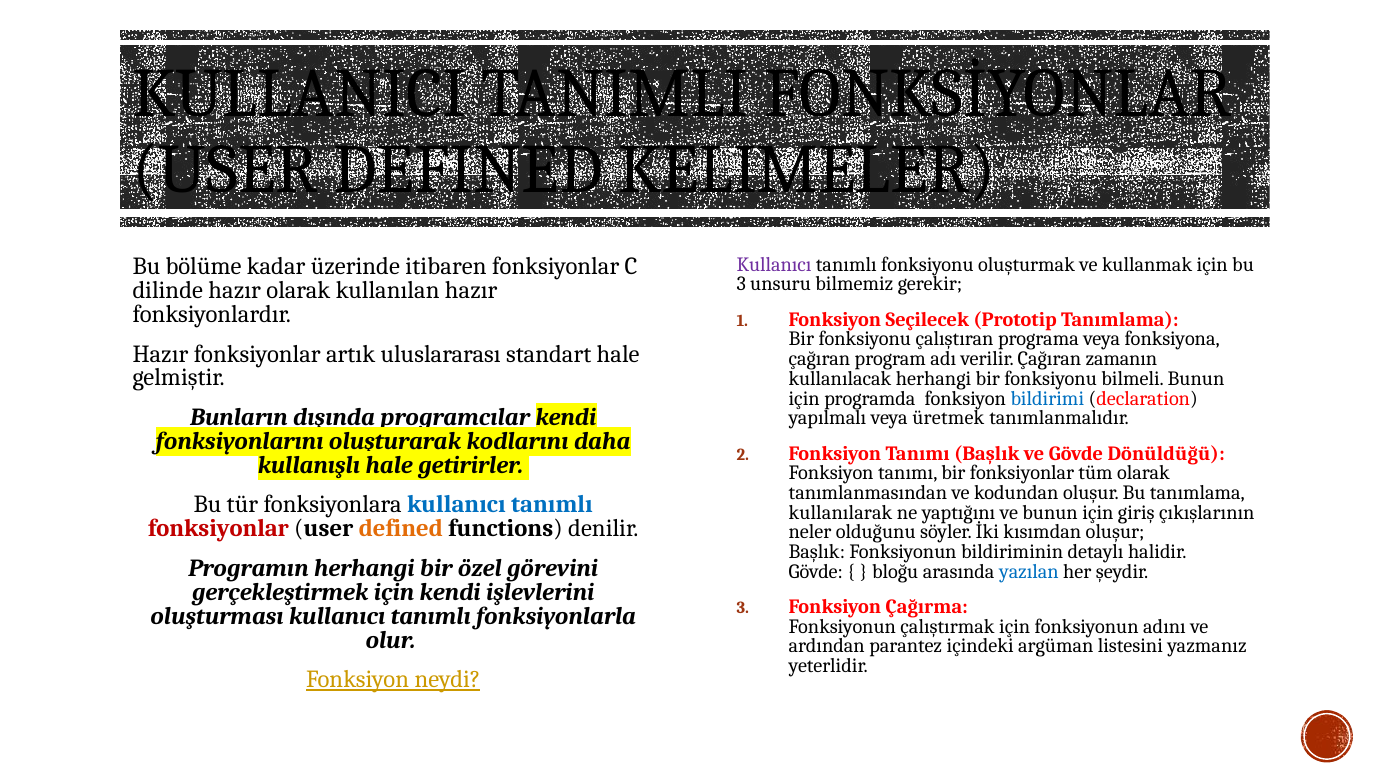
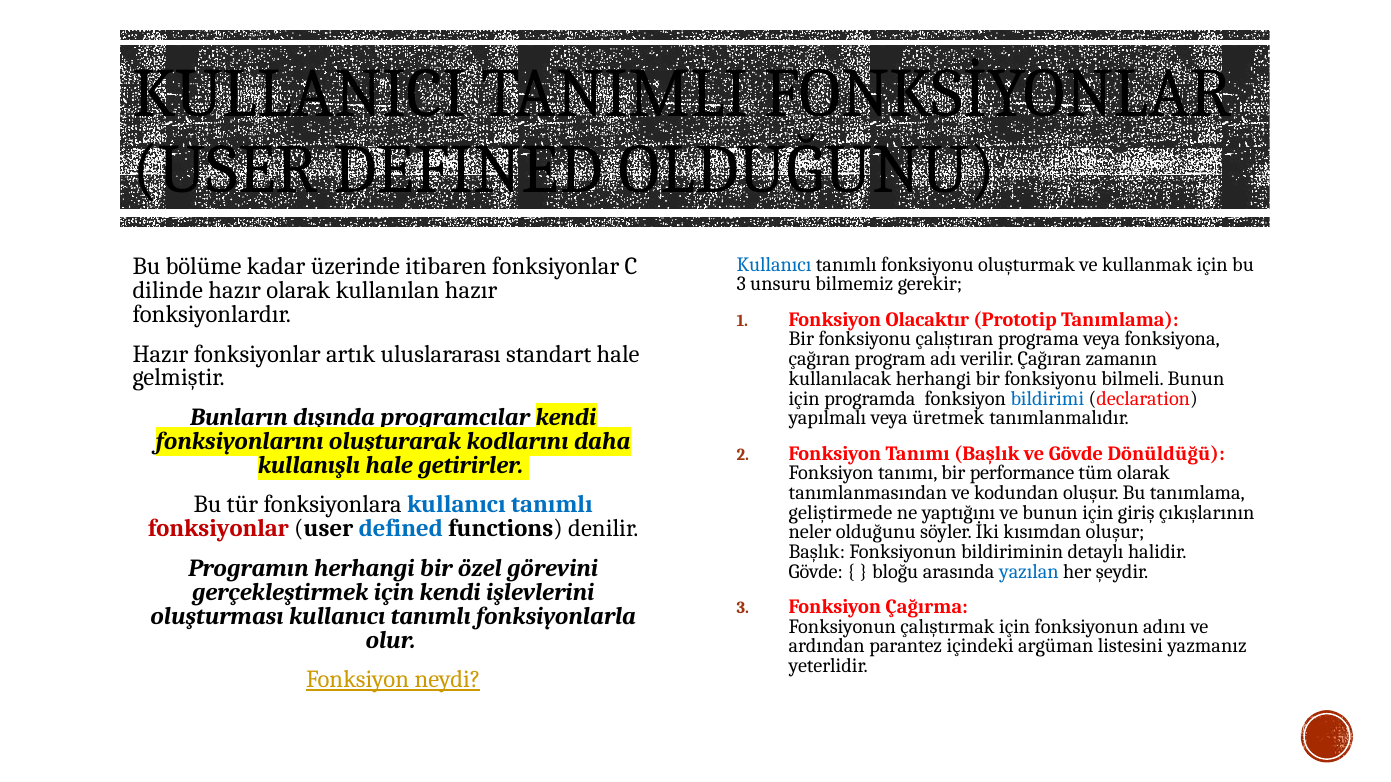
DEFINED KELIMELER: KELIMELER -> OLDUĞUNU
Kullanıcı at (774, 265) colour: purple -> blue
Seçilecek: Seçilecek -> Olacaktır
bir fonksiyonlar: fonksiyonlar -> performance
kullanılarak: kullanılarak -> geliştirmede
defined at (401, 529) colour: orange -> blue
